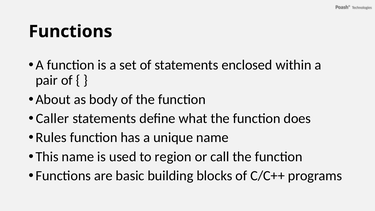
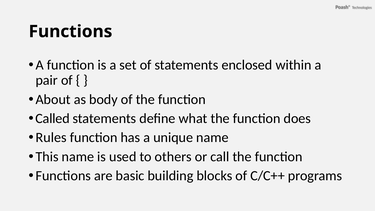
Caller: Caller -> Called
region: region -> others
